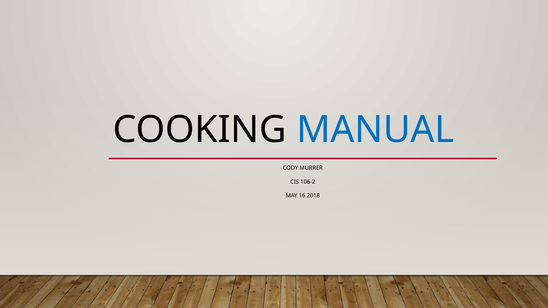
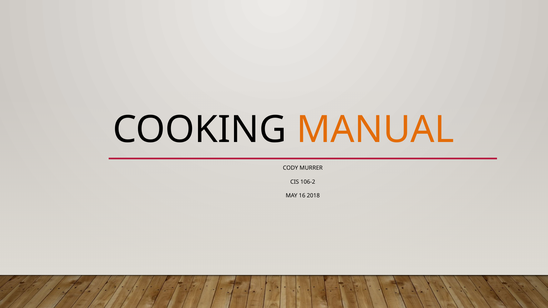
MANUAL colour: blue -> orange
